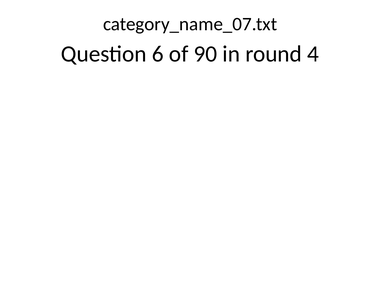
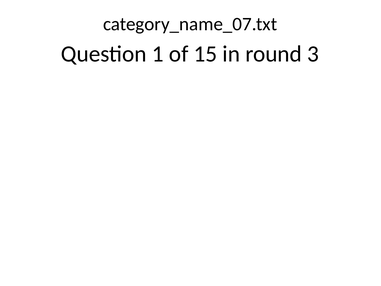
6: 6 -> 1
90: 90 -> 15
4: 4 -> 3
